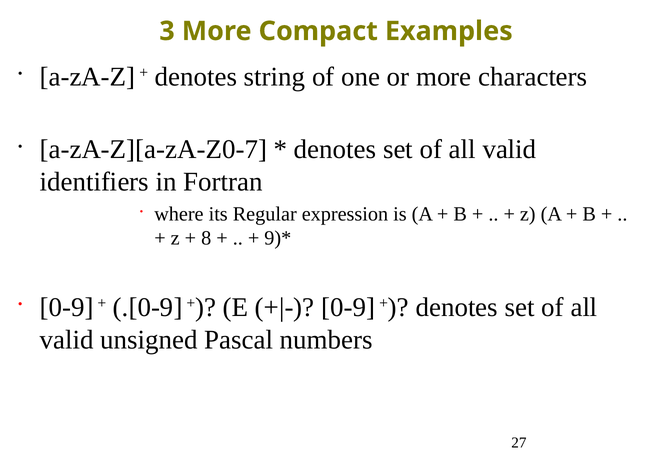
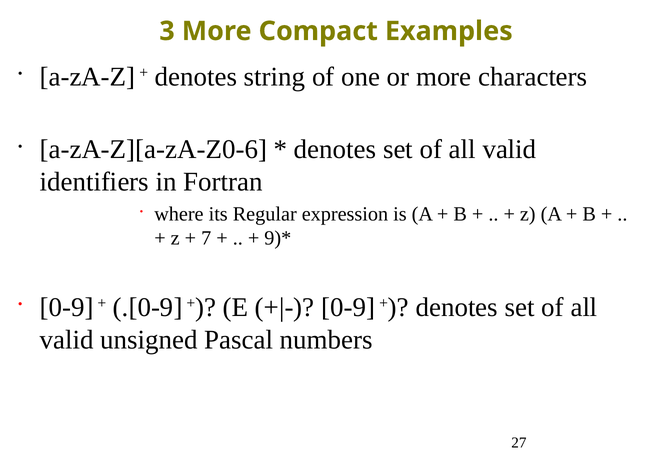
a-zA-Z][a-zA-Z0-7: a-zA-Z][a-zA-Z0-7 -> a-zA-Z][a-zA-Z0-6
8: 8 -> 7
